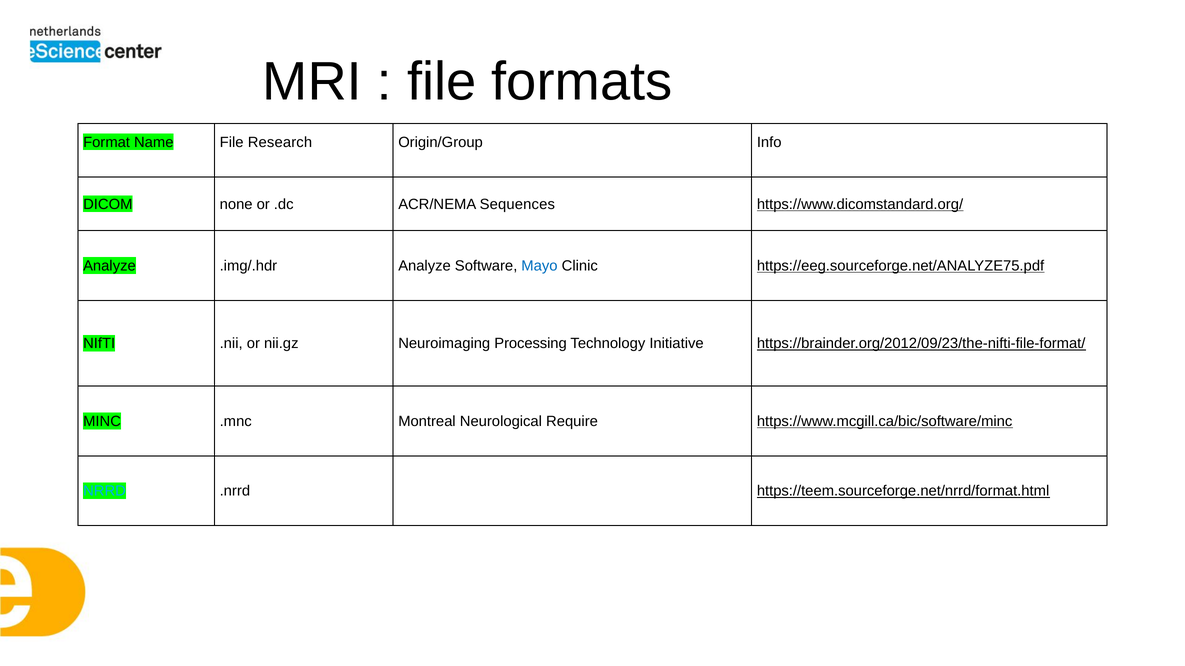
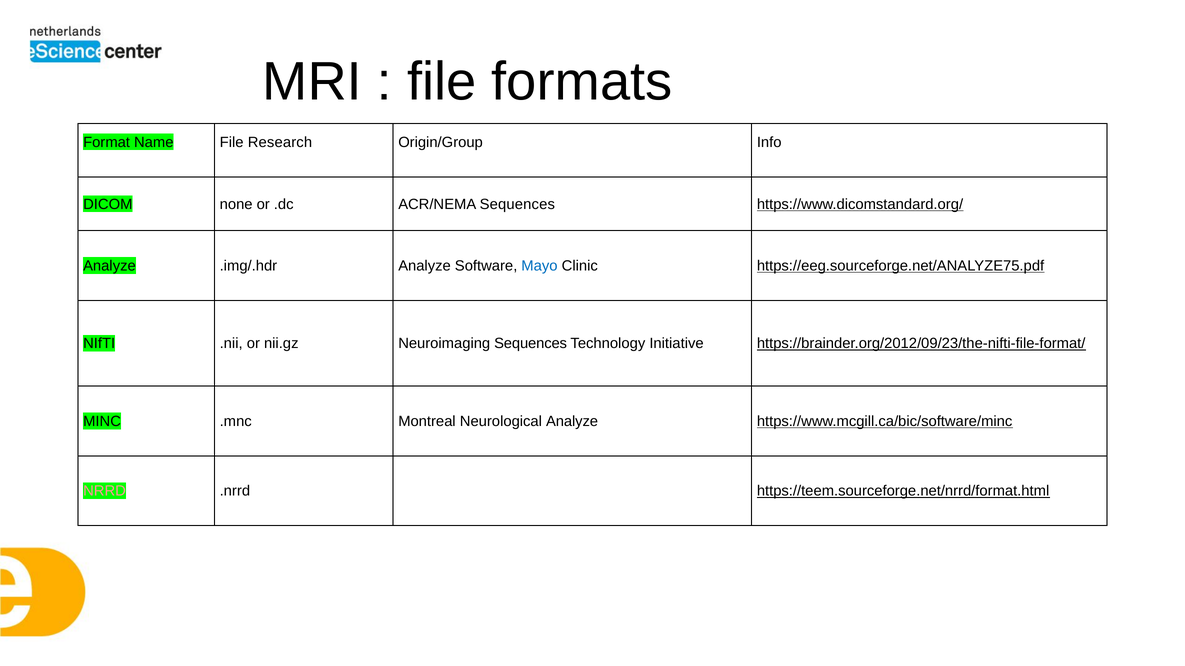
Neuroimaging Processing: Processing -> Sequences
Neurological Require: Require -> Analyze
NRRD colour: light blue -> pink
